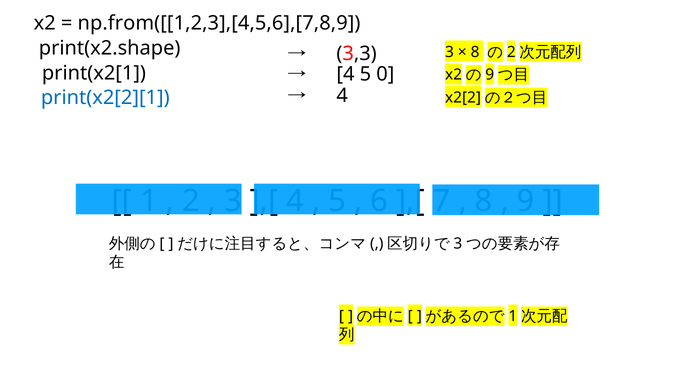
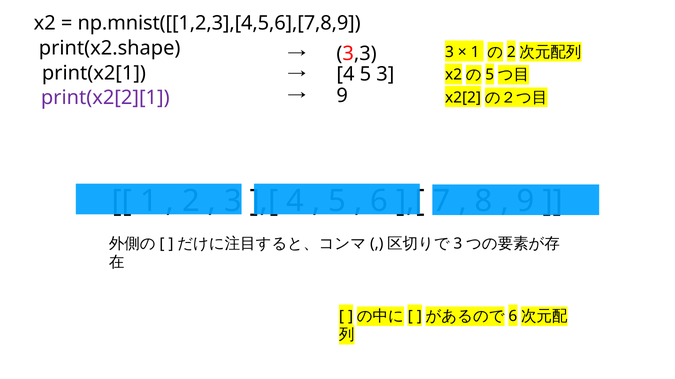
np.from([[1,2,3],[4,5,6],[7,8,9: np.from([[1,2,3],[4,5,6],[7,8,9 -> np.mnist([[1,2,3],[4,5,6],[7,8,9
8 at (475, 52): 8 -> 1
5 0: 0 -> 3
9 at (490, 75): 9 -> 5
4 at (342, 96): 4 -> 9
print(x2[2][1 colour: blue -> purple
1 at (513, 317): 1 -> 6
